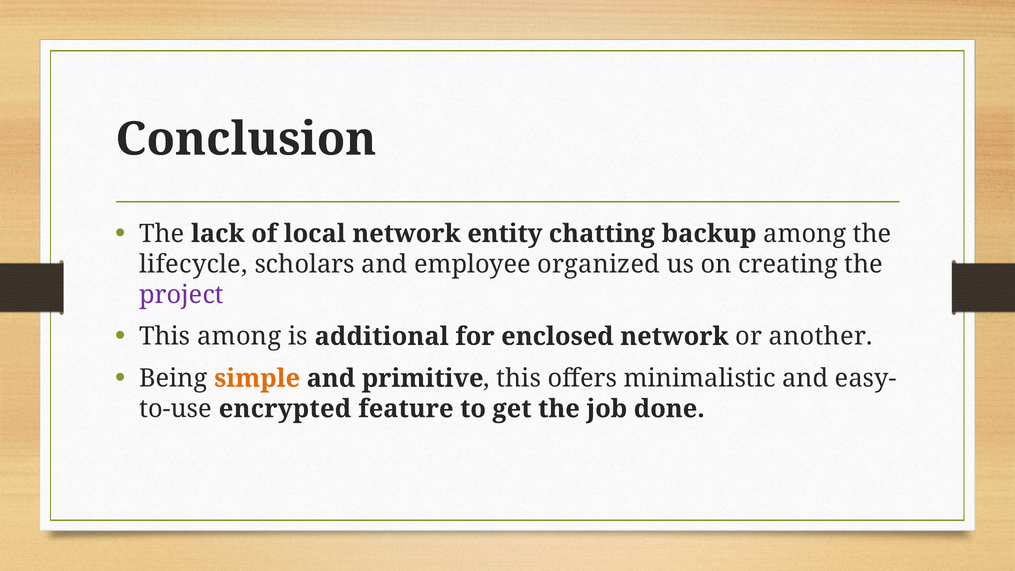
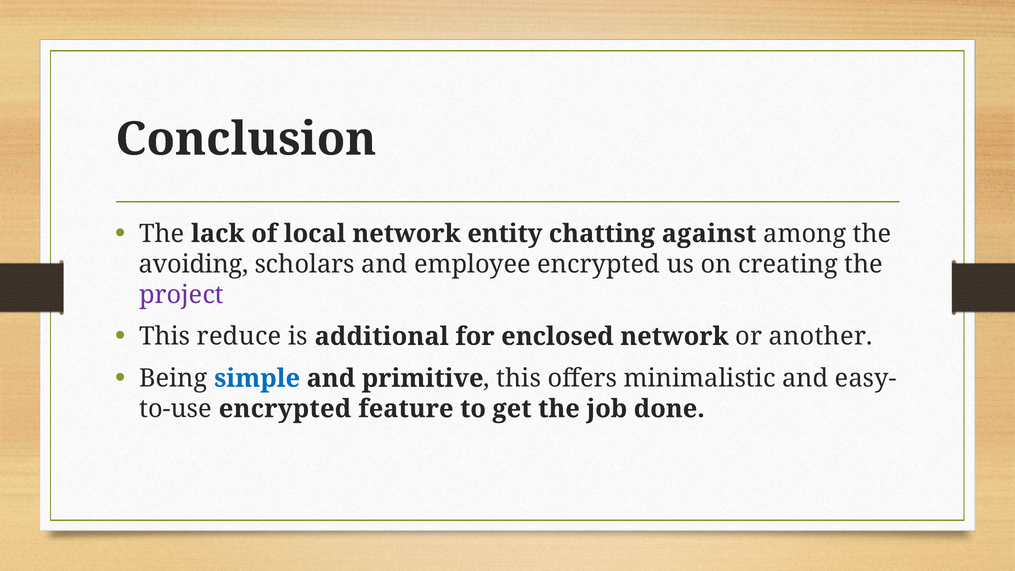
backup: backup -> against
lifecycle: lifecycle -> avoiding
employee organized: organized -> encrypted
This among: among -> reduce
simple colour: orange -> blue
